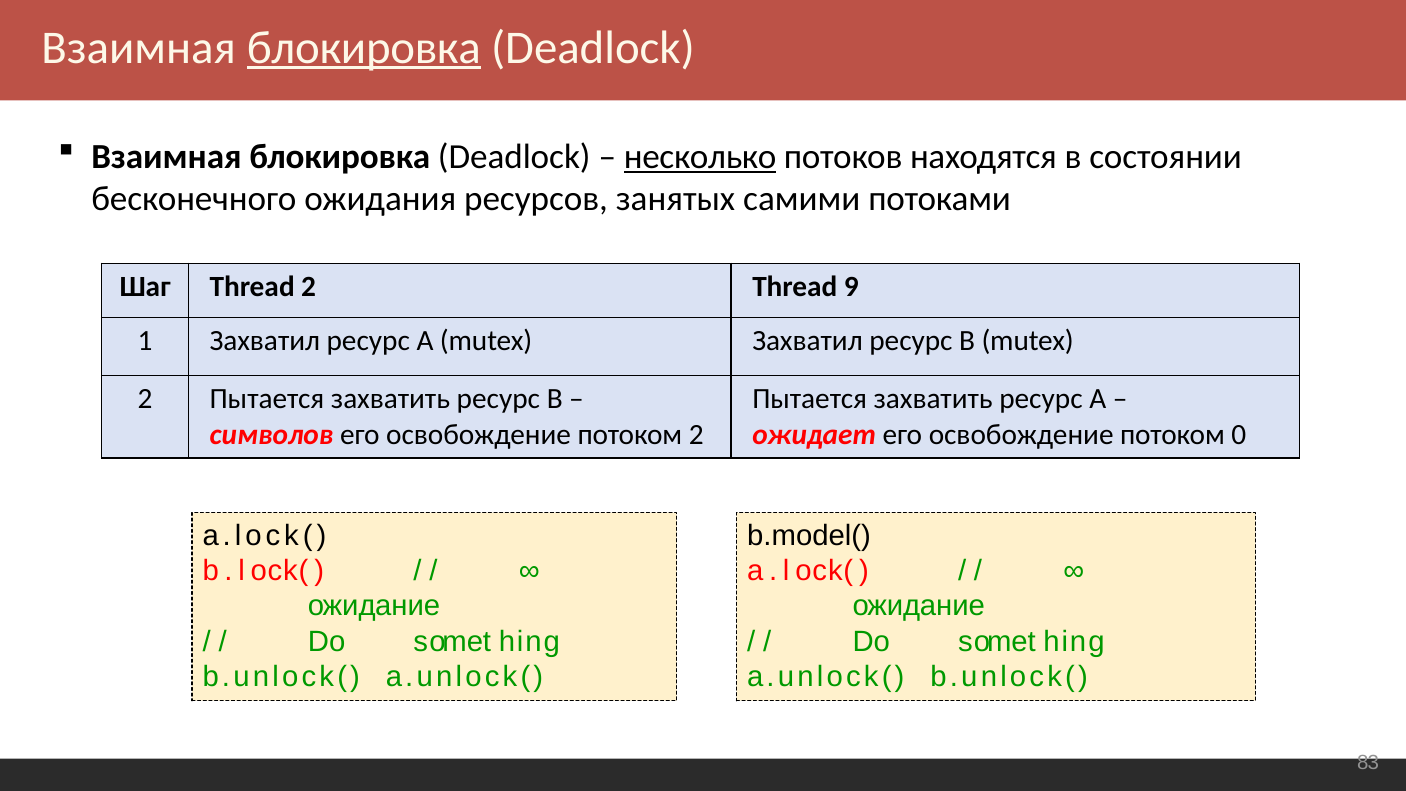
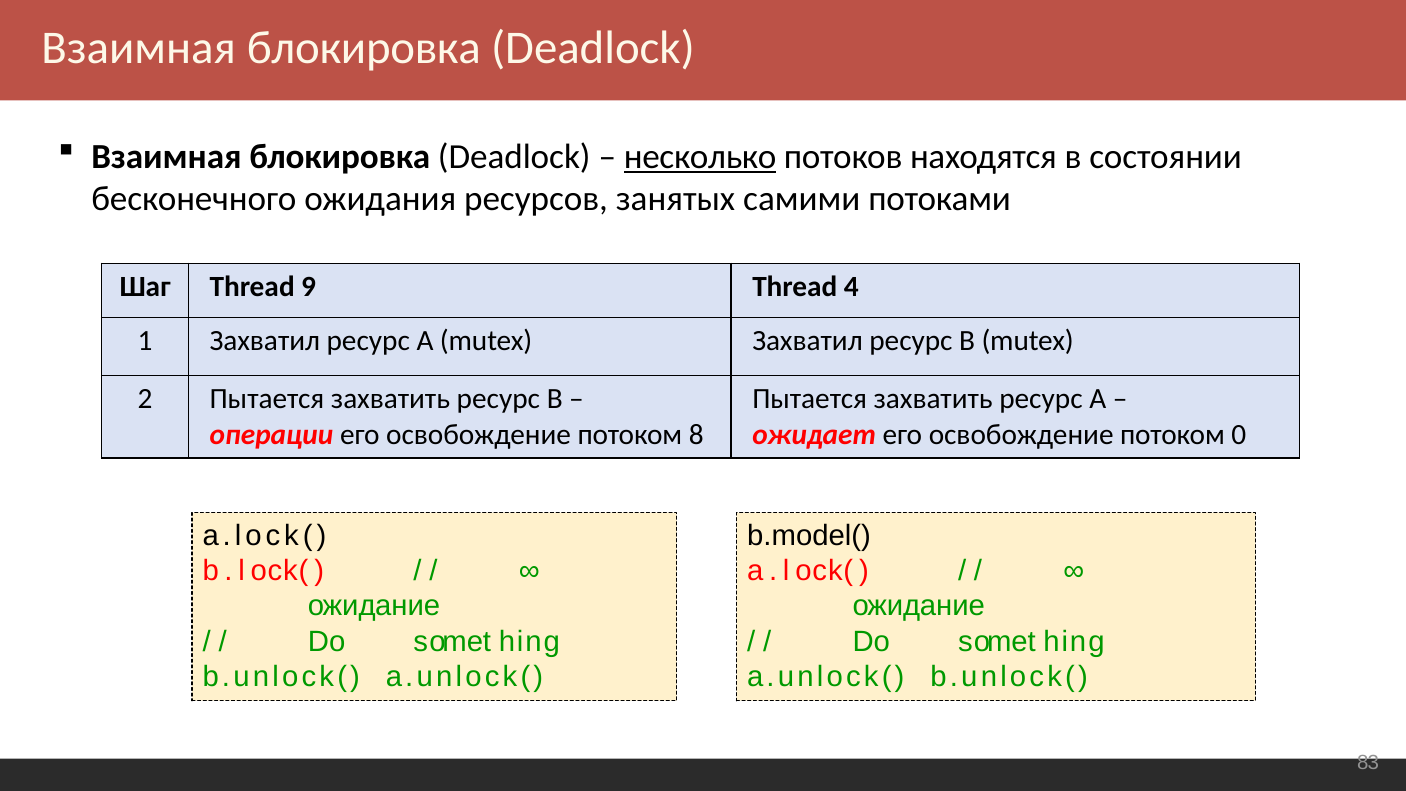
блокировка at (364, 48) underline: present -> none
Thread 2: 2 -> 9
9: 9 -> 4
символов: символов -> операции
потоком 2: 2 -> 8
